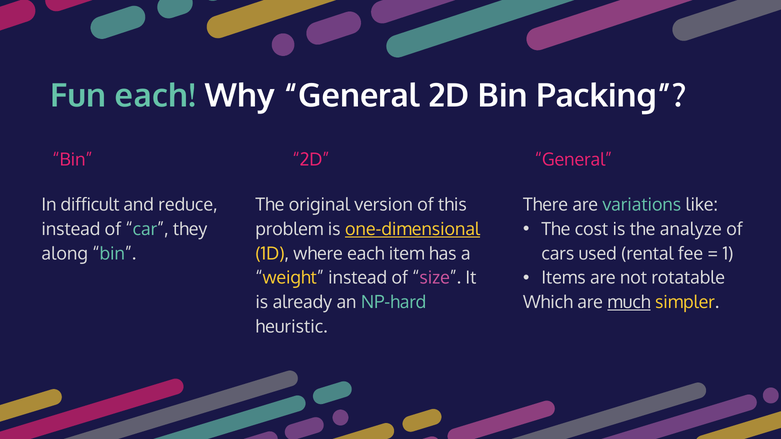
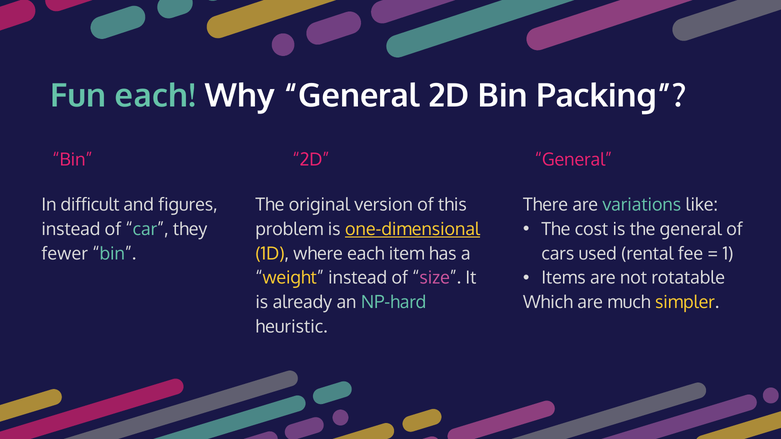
reduce: reduce -> figures
the analyze: analyze -> general
along: along -> fewer
much underline: present -> none
